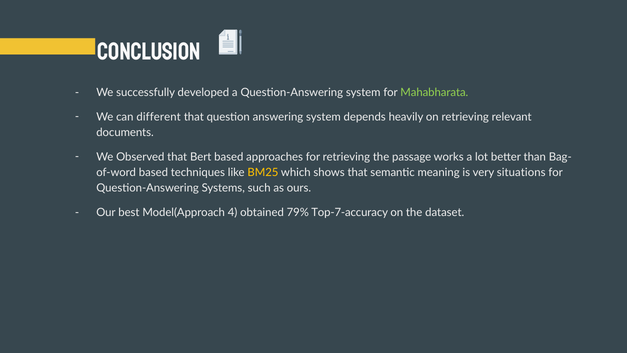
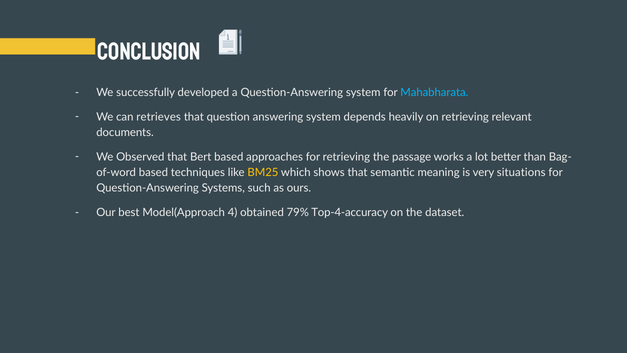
Mahabharata colour: light green -> light blue
different: different -> retrieves
Top-7-accuracy: Top-7-accuracy -> Top-4-accuracy
